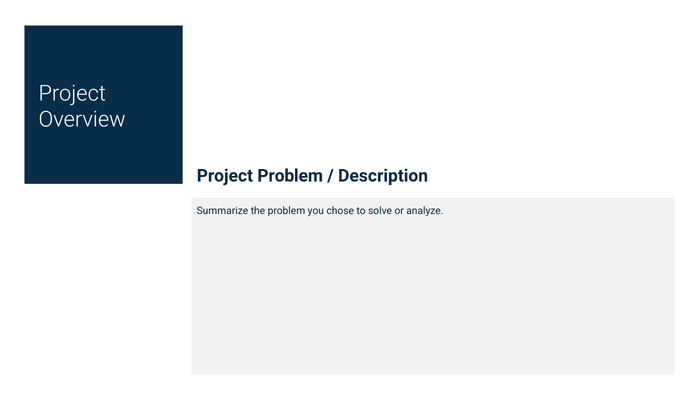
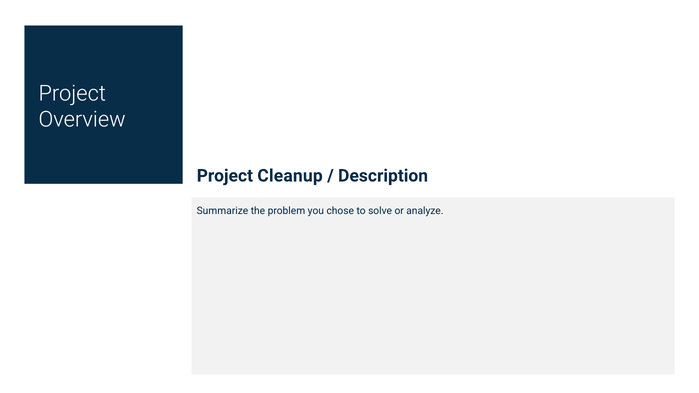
Project Problem: Problem -> Cleanup
